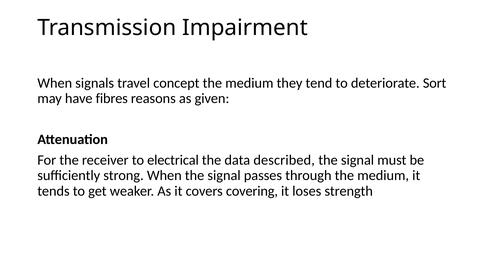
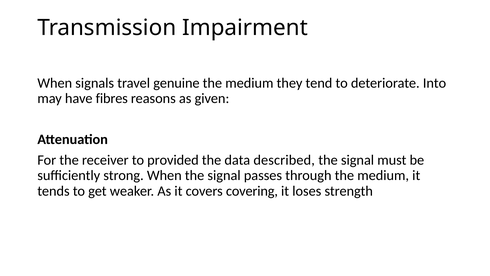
concept: concept -> genuine
Sort: Sort -> Into
electrical: electrical -> provided
